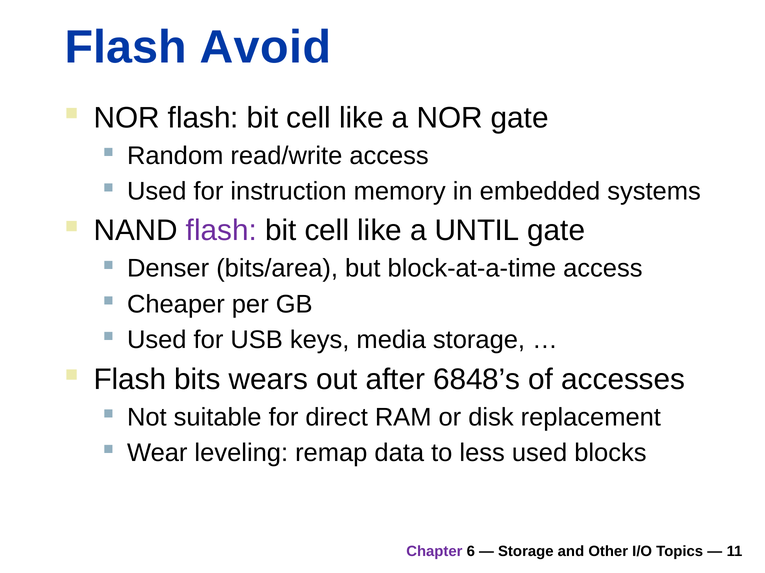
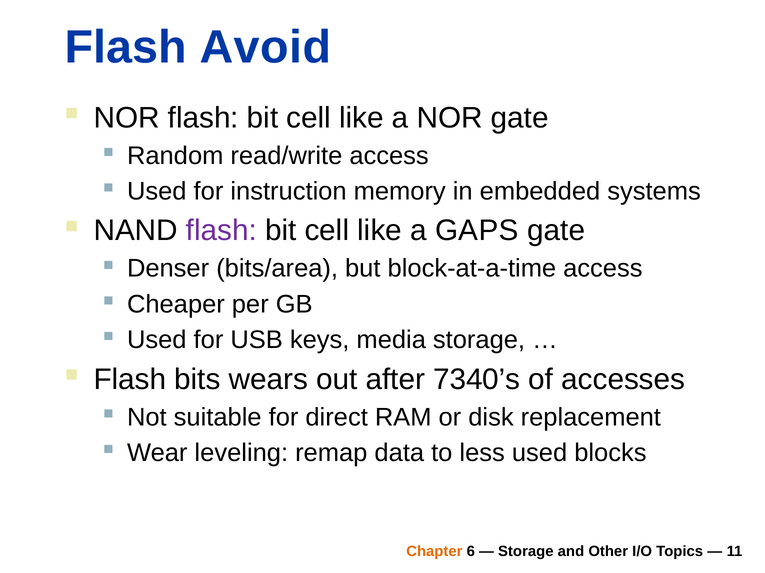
UNTIL: UNTIL -> GAPS
6848’s: 6848’s -> 7340’s
Chapter colour: purple -> orange
